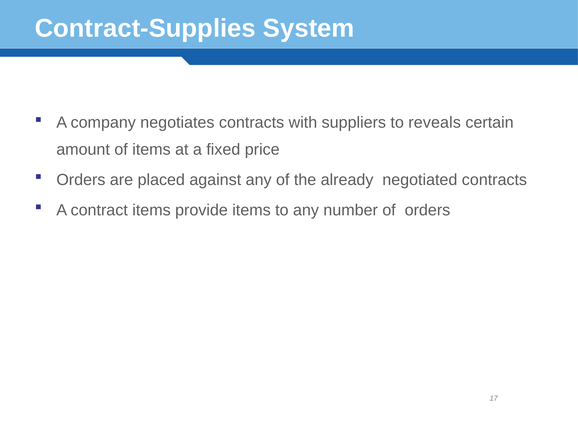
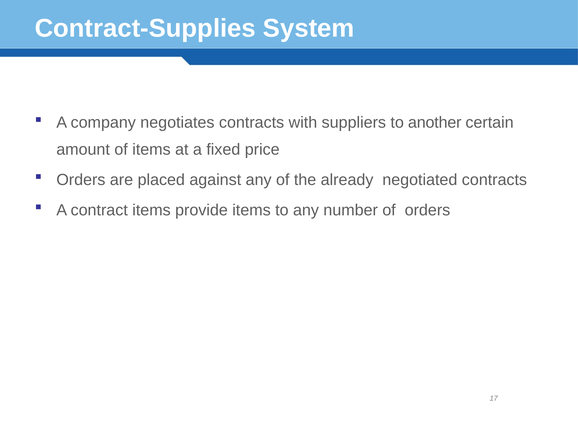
reveals: reveals -> another
